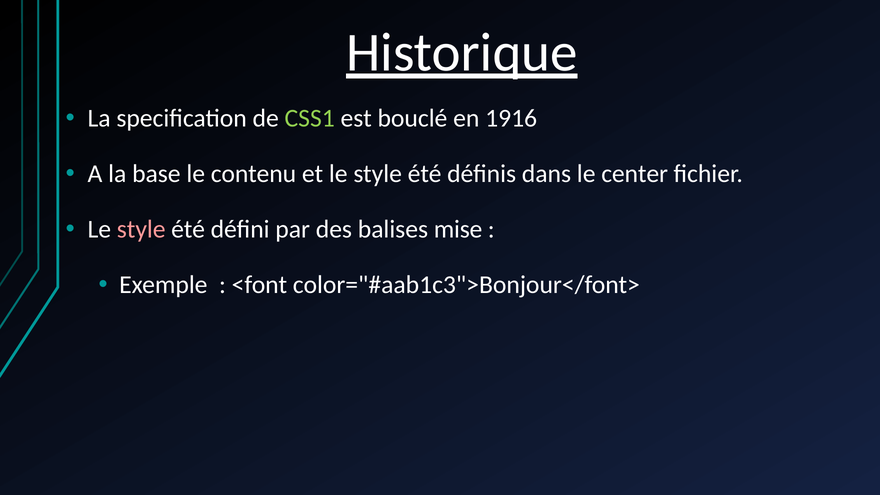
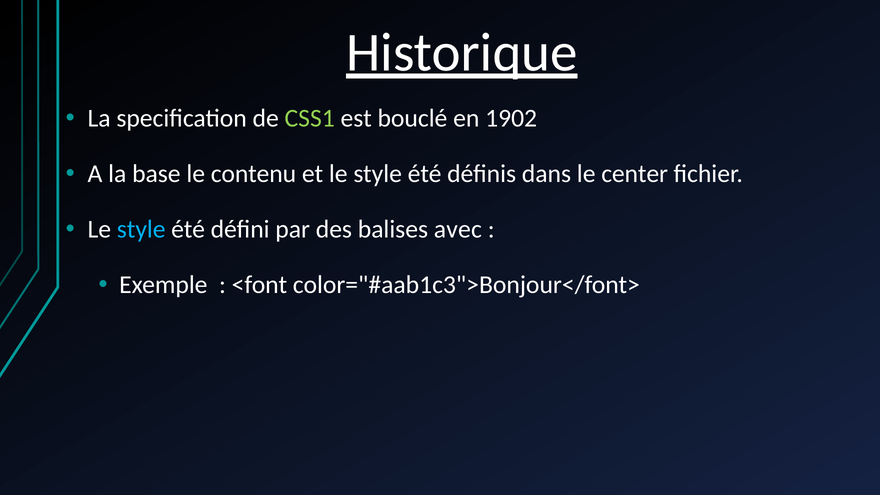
1916: 1916 -> 1902
style at (141, 229) colour: pink -> light blue
mise: mise -> avec
